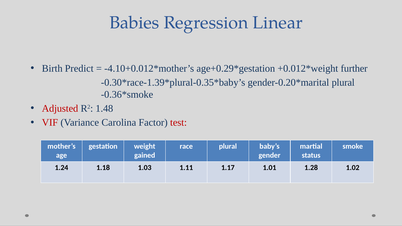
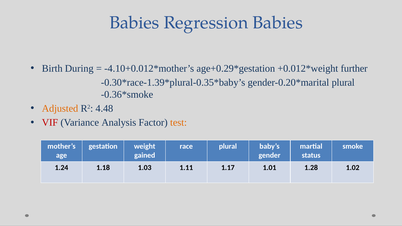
Regression Linear: Linear -> Babies
Predict: Predict -> During
Adjusted colour: red -> orange
1.48: 1.48 -> 4.48
Carolina: Carolina -> Analysis
test colour: red -> orange
